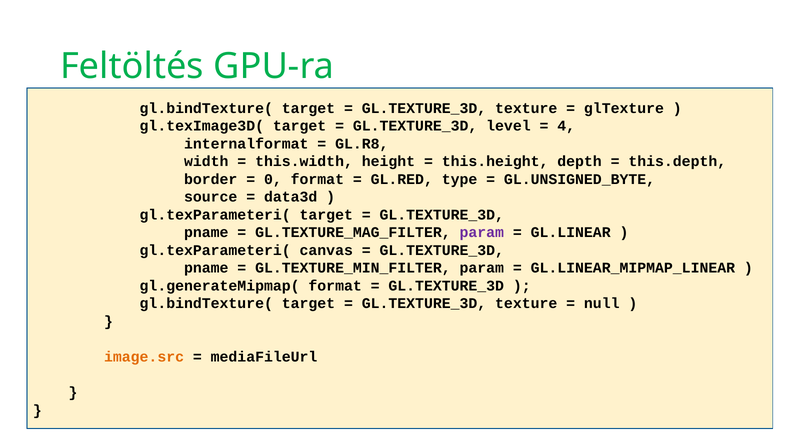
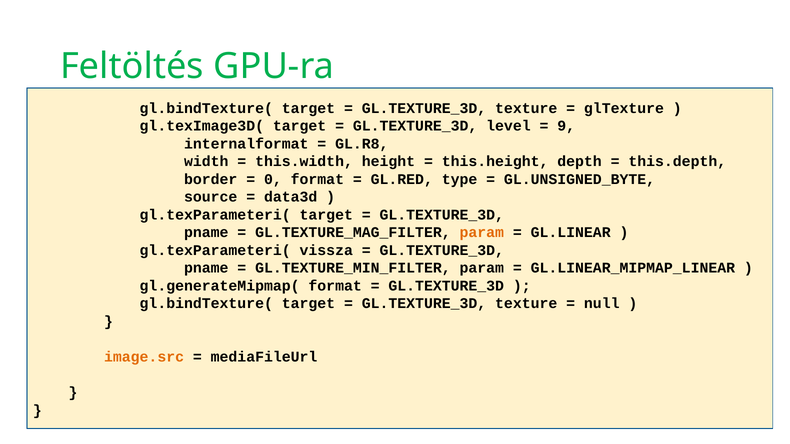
4: 4 -> 9
param at (482, 233) colour: purple -> orange
canvas: canvas -> vissza
